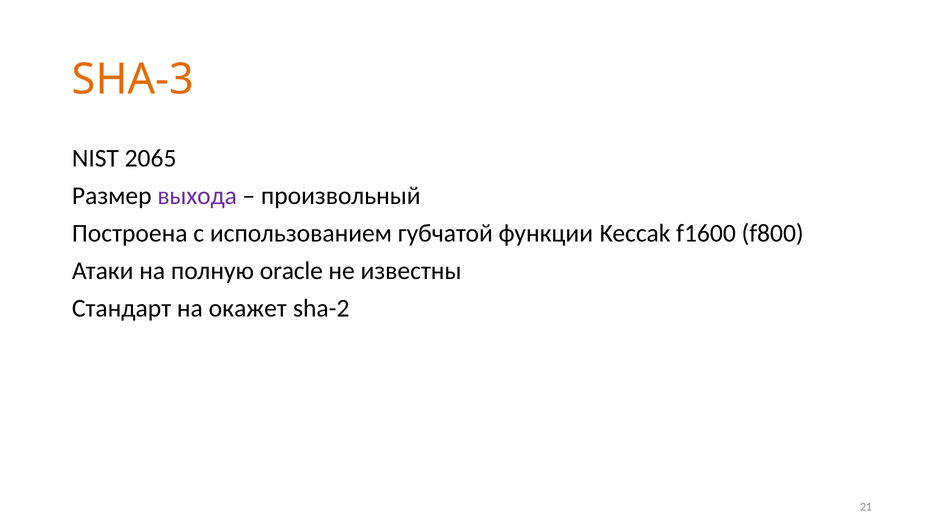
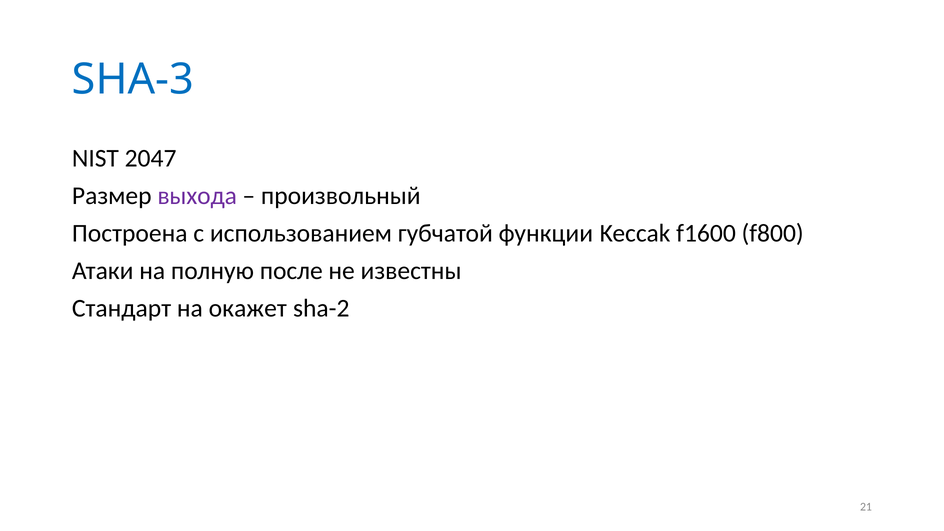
SHA-3 colour: orange -> blue
2065: 2065 -> 2047
oracle: oracle -> после
